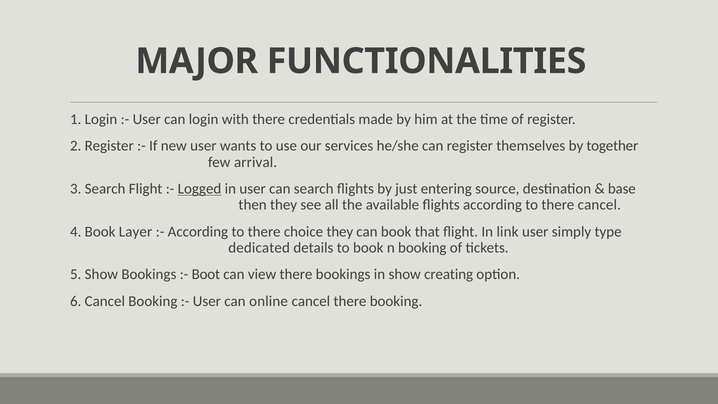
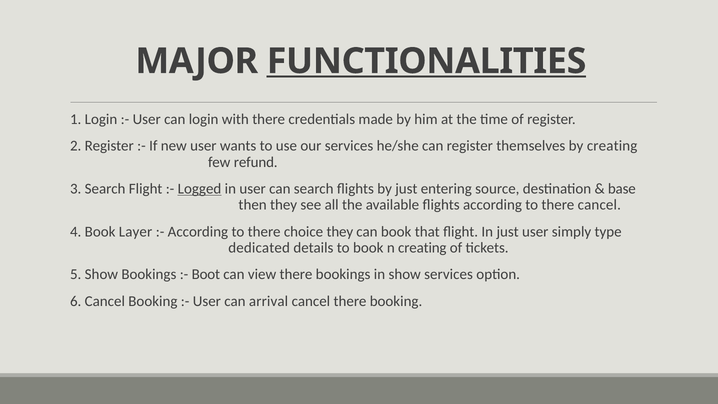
FUNCTIONALITIES underline: none -> present
by together: together -> creating
arrival: arrival -> refund
In link: link -> just
n booking: booking -> creating
show creating: creating -> services
online: online -> arrival
